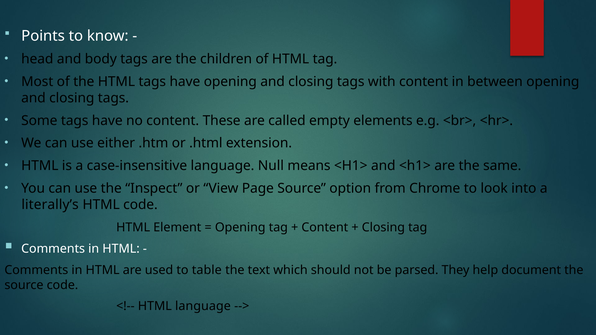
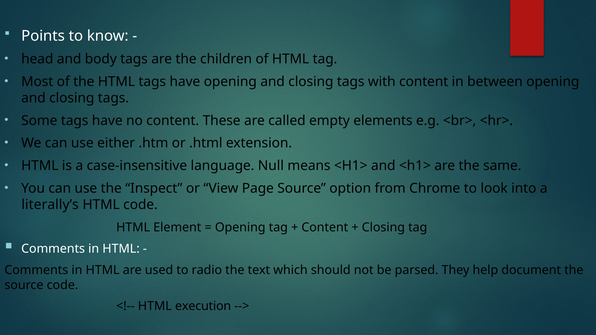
table: table -> radio
HTML language: language -> execution
